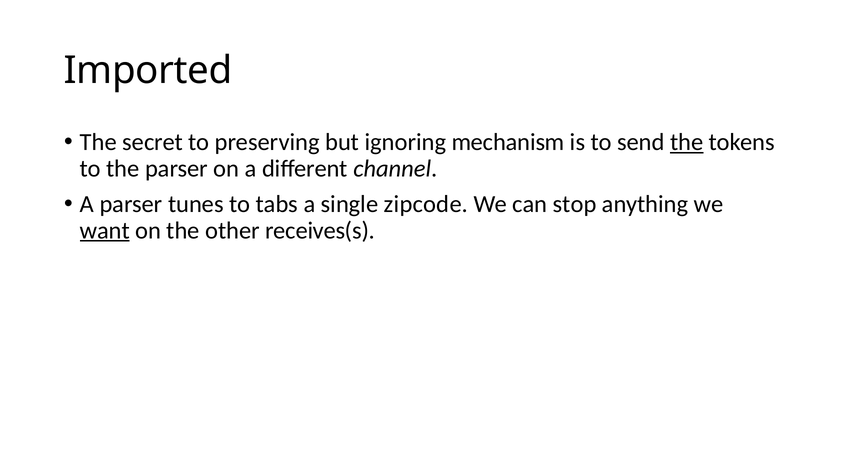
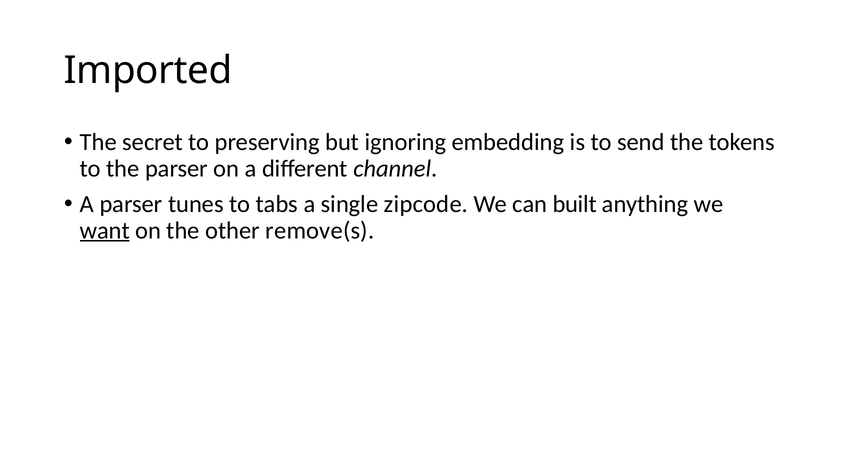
mechanism: mechanism -> embedding
the at (687, 142) underline: present -> none
stop: stop -> built
receives(s: receives(s -> remove(s
